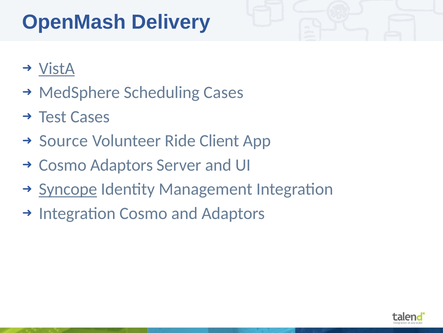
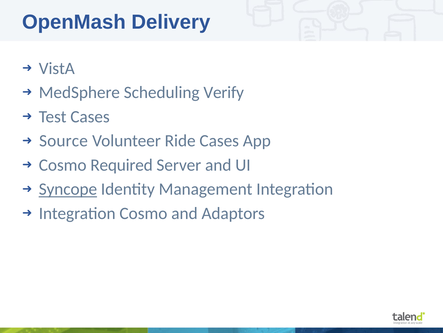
VistA underline: present -> none
Scheduling Cases: Cases -> Verify
Ride Client: Client -> Cases
Cosmo Adaptors: Adaptors -> Required
